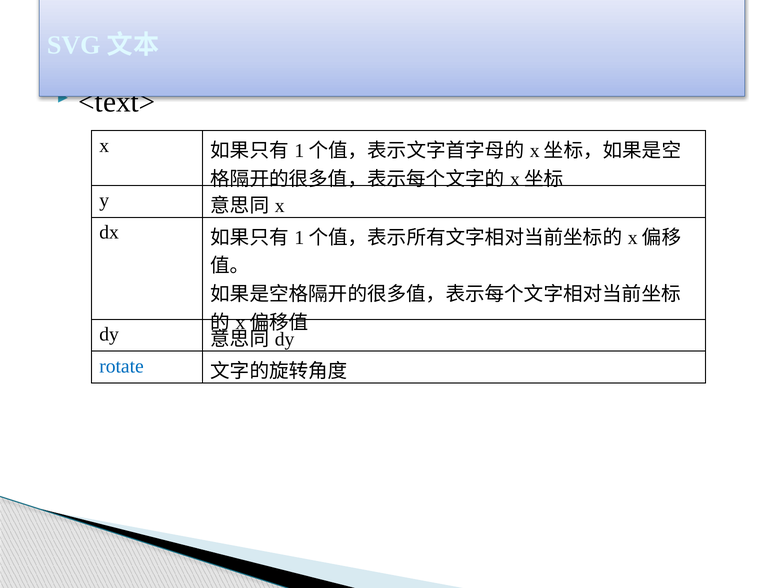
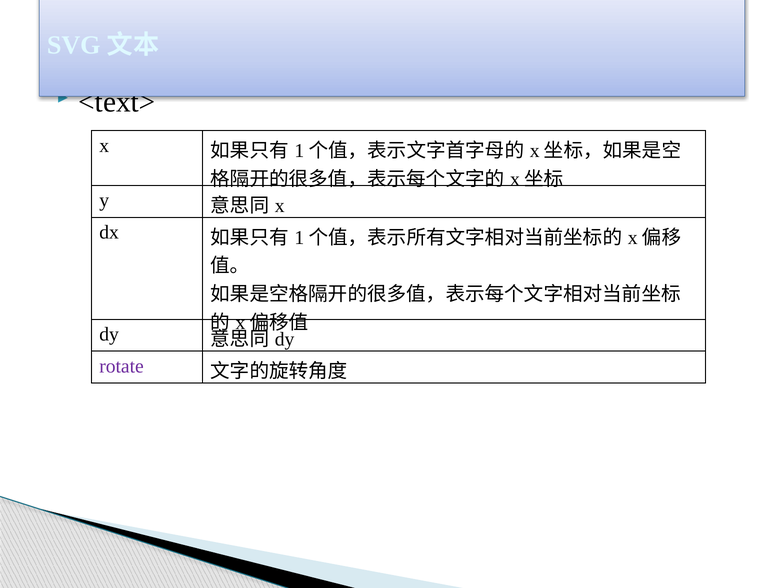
rotate colour: blue -> purple
